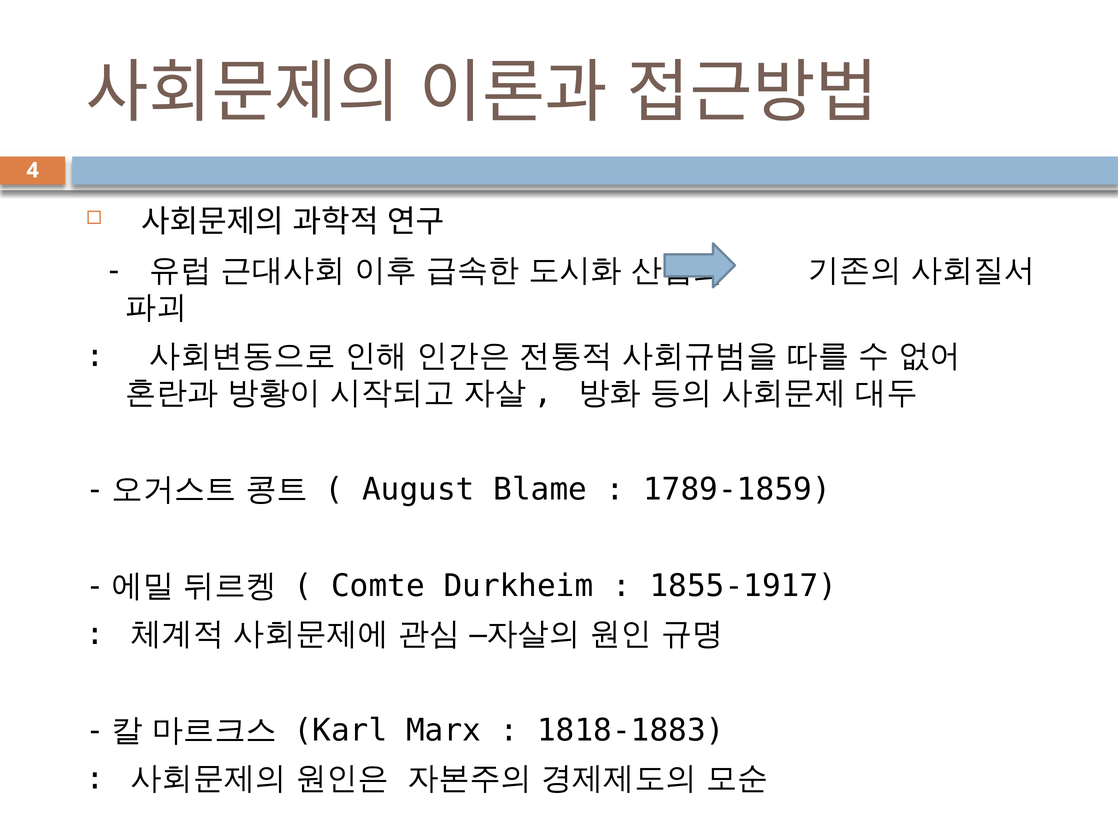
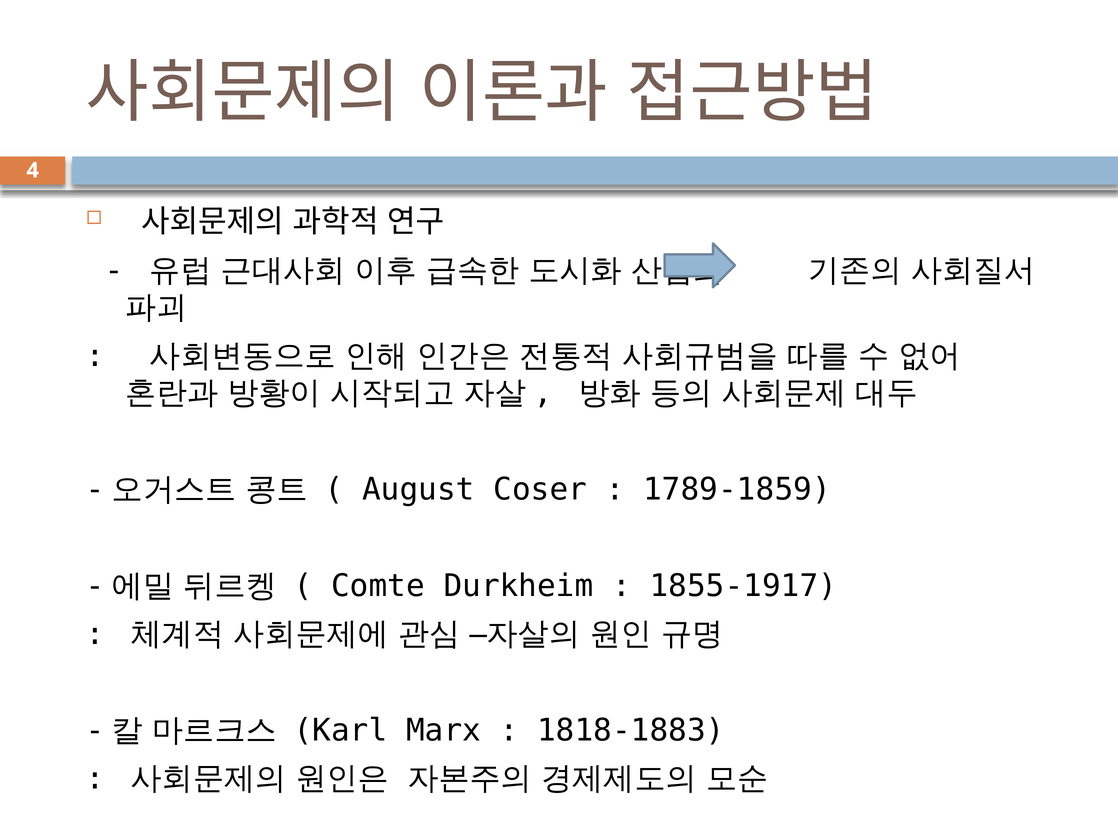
Blame: Blame -> Coser
